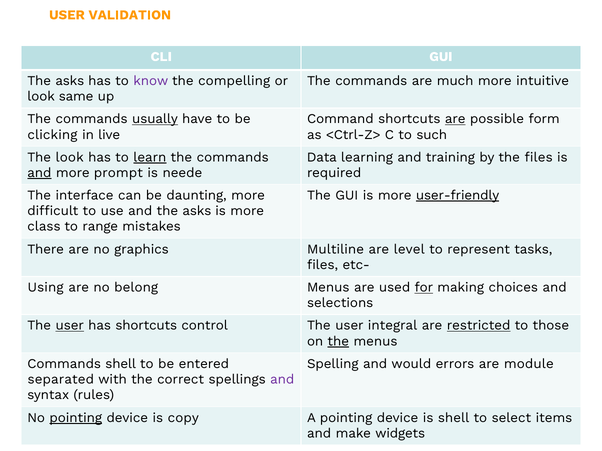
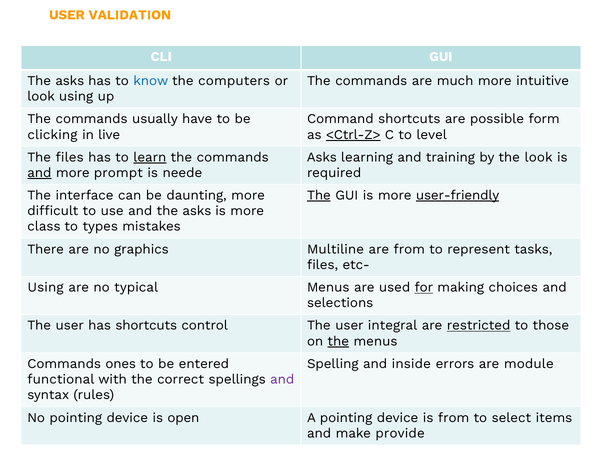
know colour: purple -> blue
compelling: compelling -> computers
look same: same -> using
usually underline: present -> none
are at (455, 119) underline: present -> none
<Ctrl-Z> underline: none -> present
such: such -> level
The look: look -> files
Data at (322, 157): Data -> Asks
the files: files -> look
The at (319, 195) underline: none -> present
range: range -> types
are level: level -> from
belong: belong -> typical
user at (70, 326) underline: present -> none
Commands shell: shell -> ones
would: would -> inside
separated: separated -> functional
pointing at (76, 418) underline: present -> none
copy: copy -> open
is shell: shell -> from
widgets: widgets -> provide
